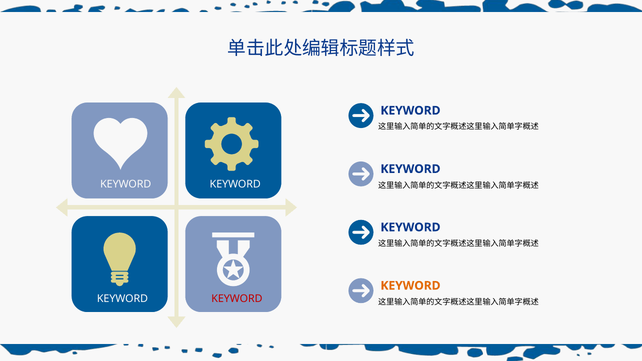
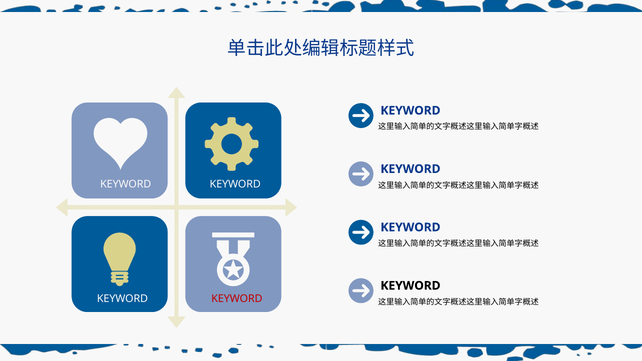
KEYWORD at (410, 286) colour: orange -> black
